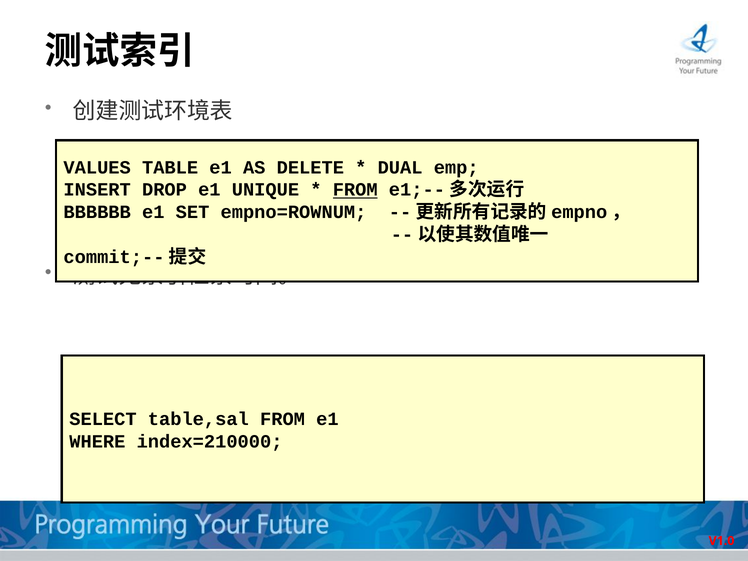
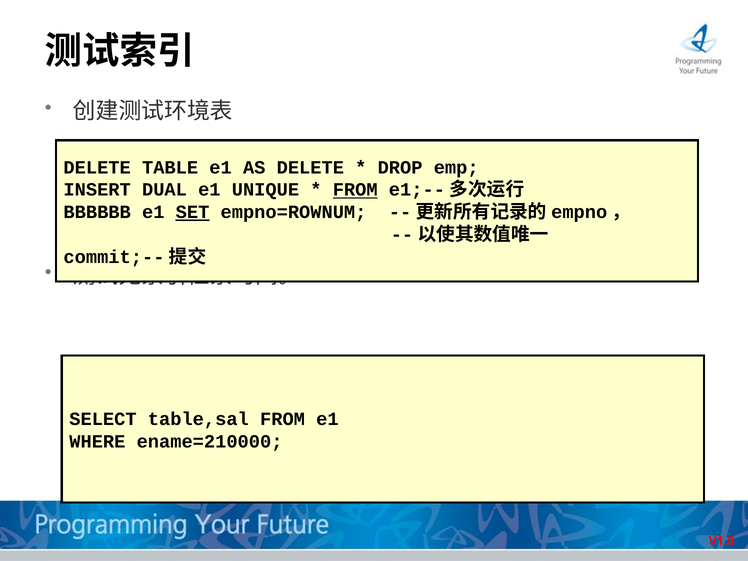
VALUES at (97, 167): VALUES -> DELETE
DUAL: DUAL -> DROP
DROP: DROP -> DUAL
SET underline: none -> present
index=210000: index=210000 -> ename=210000
